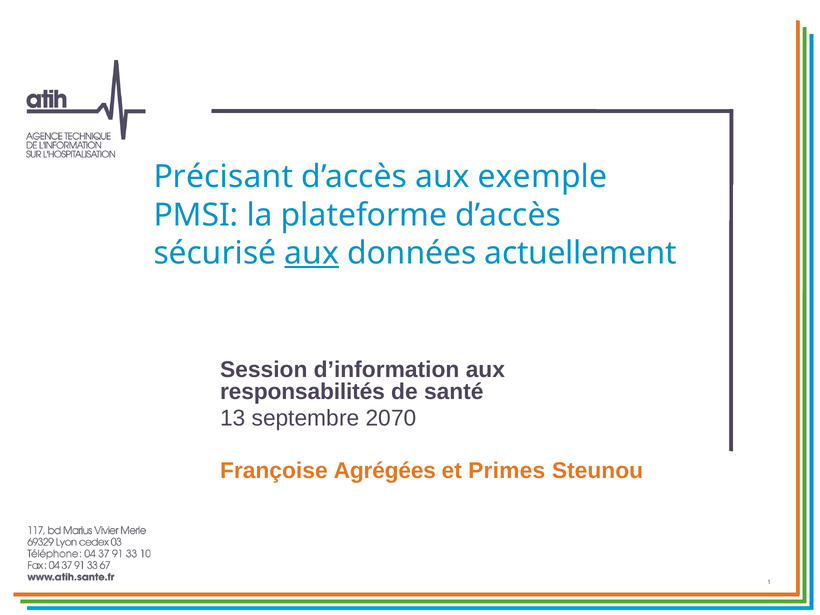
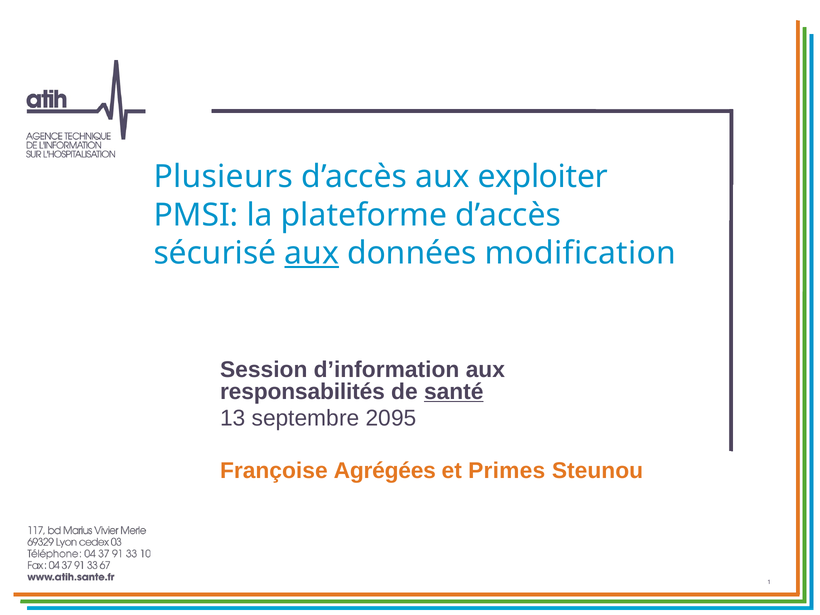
Précisant: Précisant -> Plusieurs
exemple: exemple -> exploiter
actuellement: actuellement -> modification
santé underline: none -> present
2070: 2070 -> 2095
